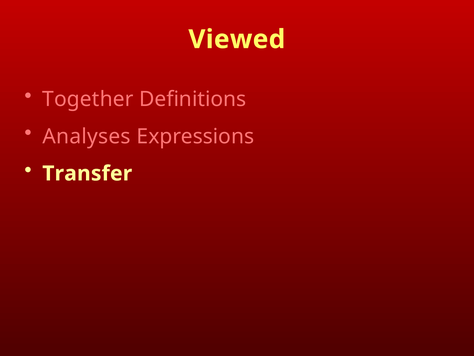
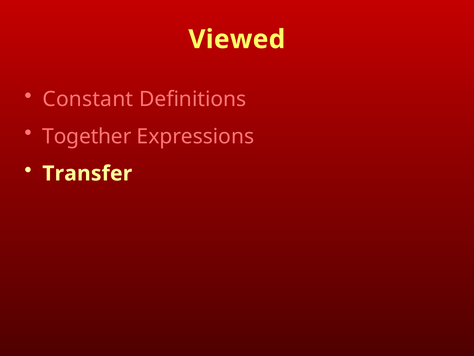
Together: Together -> Constant
Analyses: Analyses -> Together
